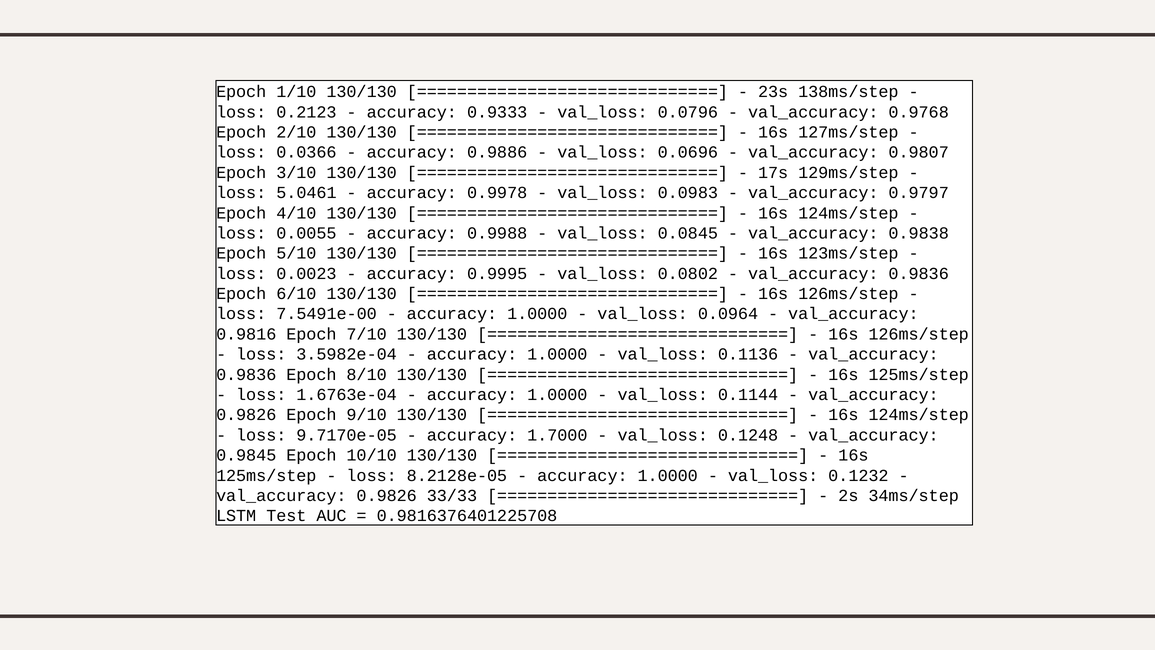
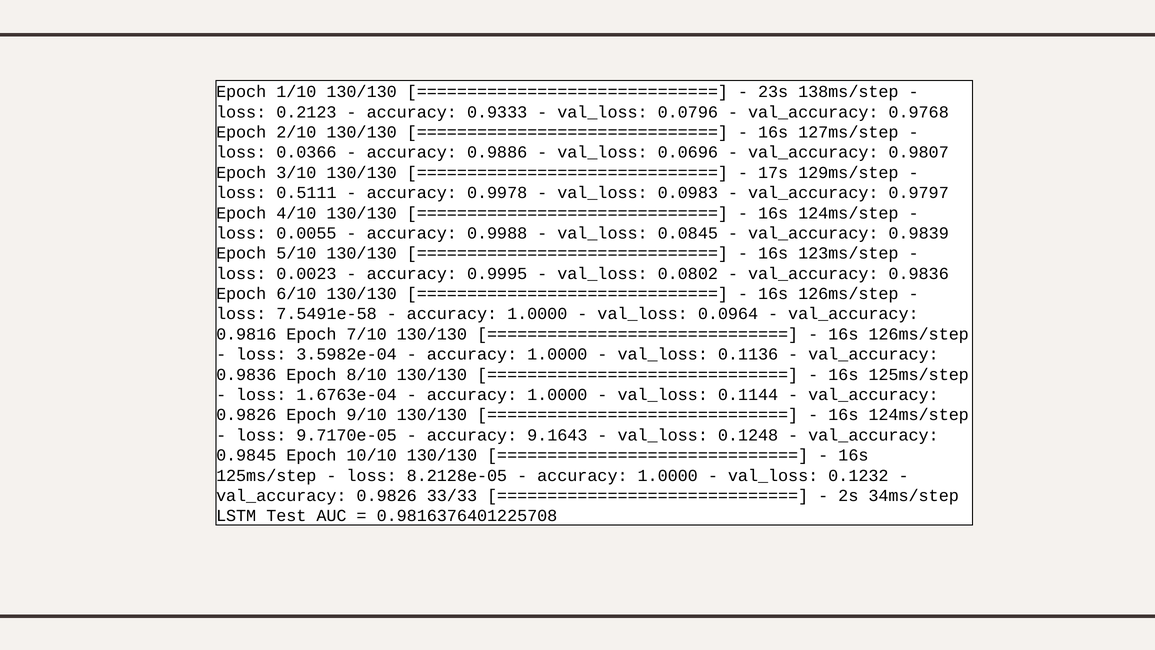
5.0461: 5.0461 -> 0.5111
0.9838: 0.9838 -> 0.9839
7.5491e-00: 7.5491e-00 -> 7.5491e-58
1.7000: 1.7000 -> 9.1643
